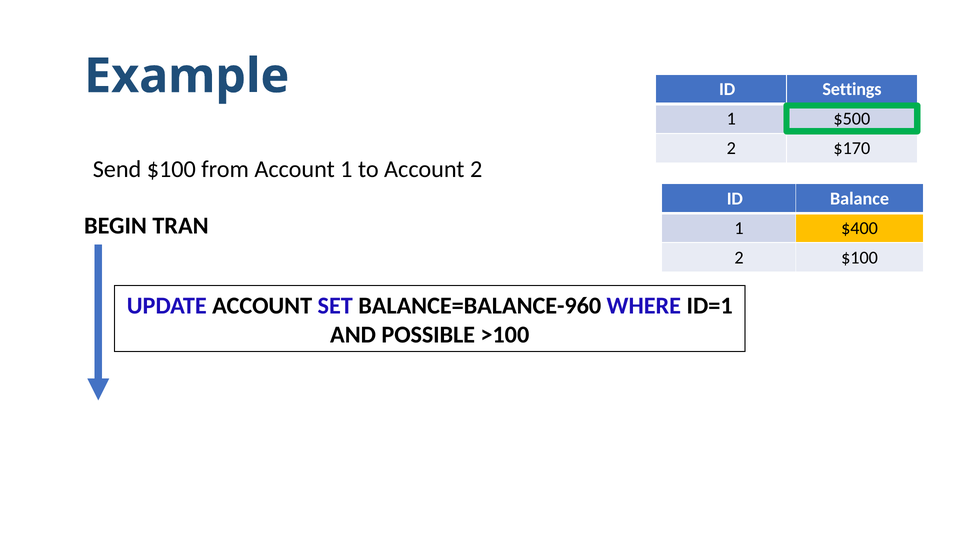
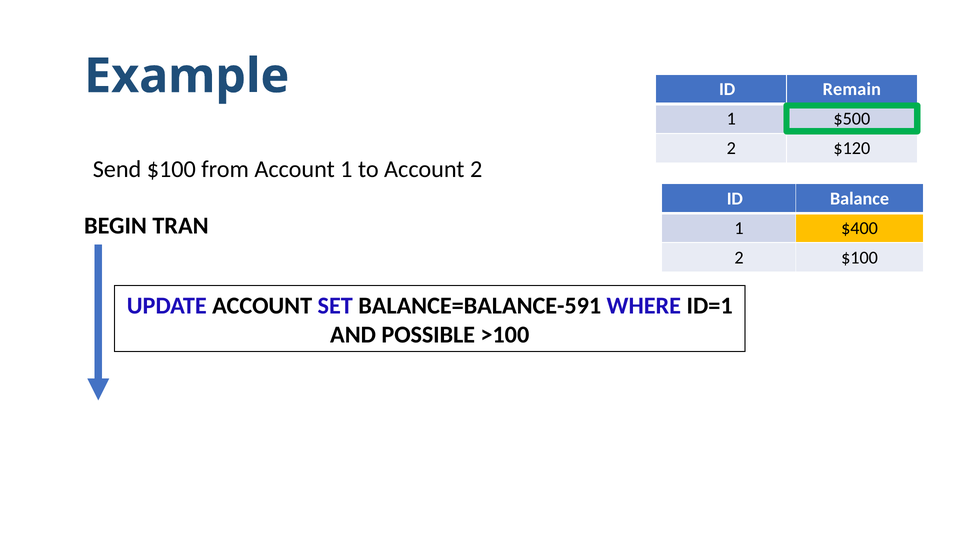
Settings: Settings -> Remain
$170: $170 -> $120
BALANCE=BALANCE-960: BALANCE=BALANCE-960 -> BALANCE=BALANCE-591
